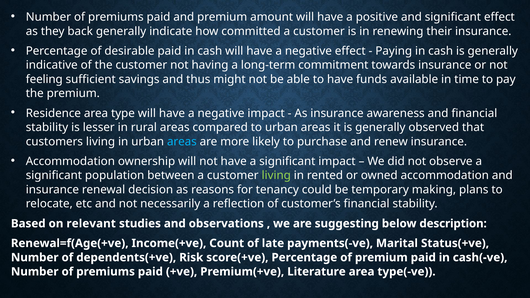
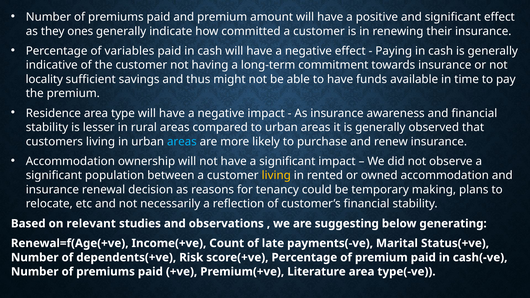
back: back -> ones
desirable: desirable -> variables
feeling: feeling -> locality
living at (276, 176) colour: light green -> yellow
description: description -> generating
